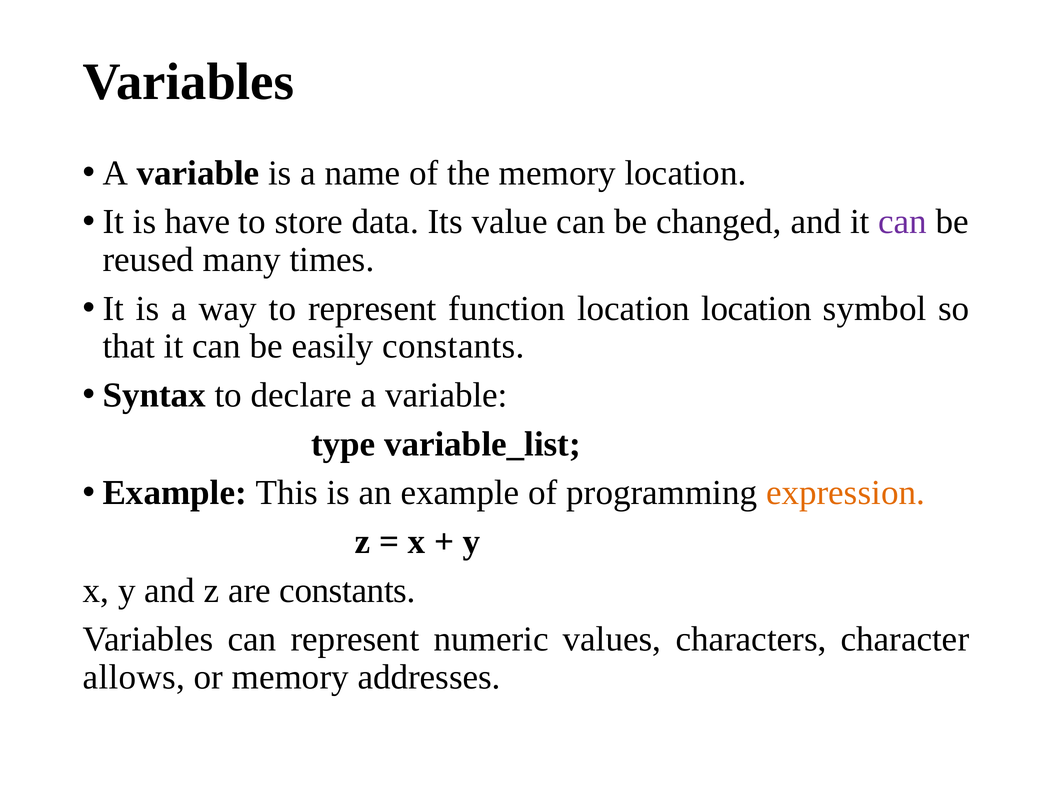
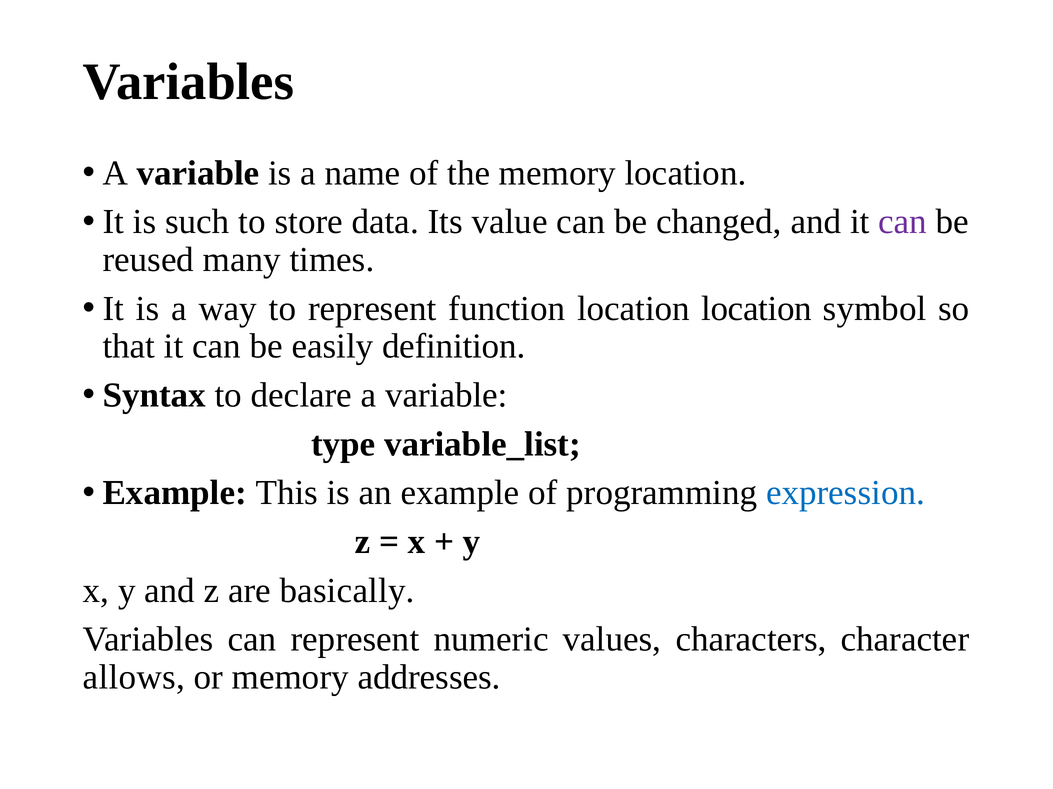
have: have -> such
easily constants: constants -> definition
expression colour: orange -> blue
are constants: constants -> basically
